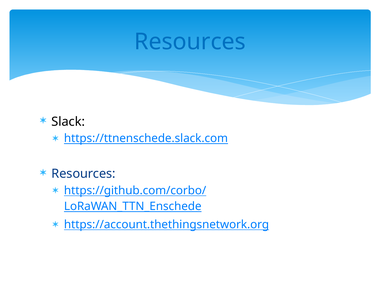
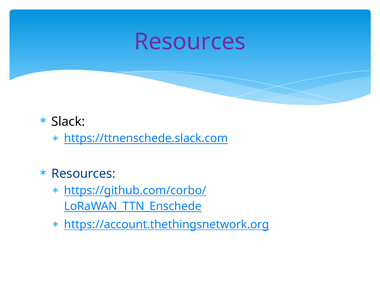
Resources at (190, 42) colour: blue -> purple
